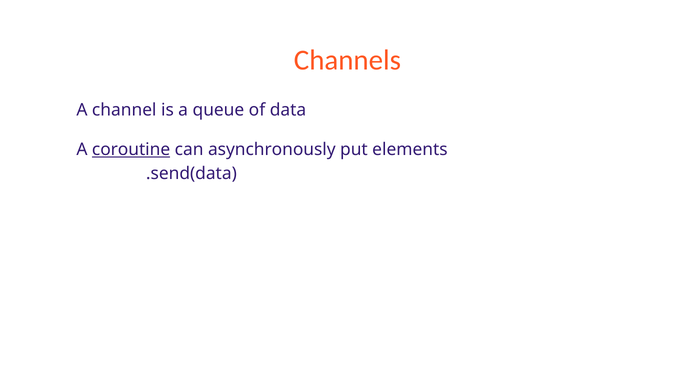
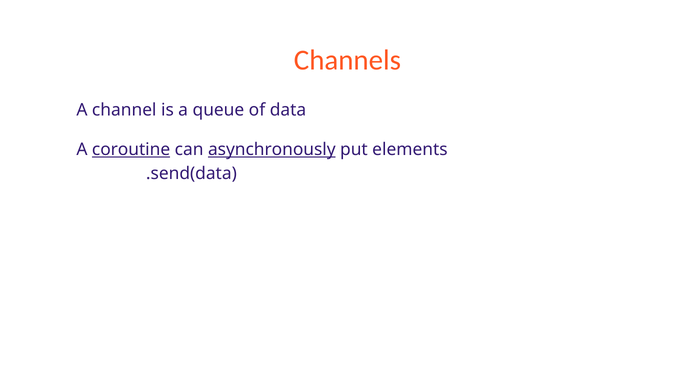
asynchronously underline: none -> present
